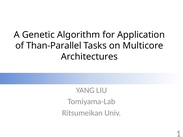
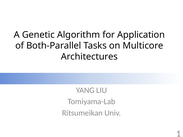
Than-Parallel: Than-Parallel -> Both-Parallel
